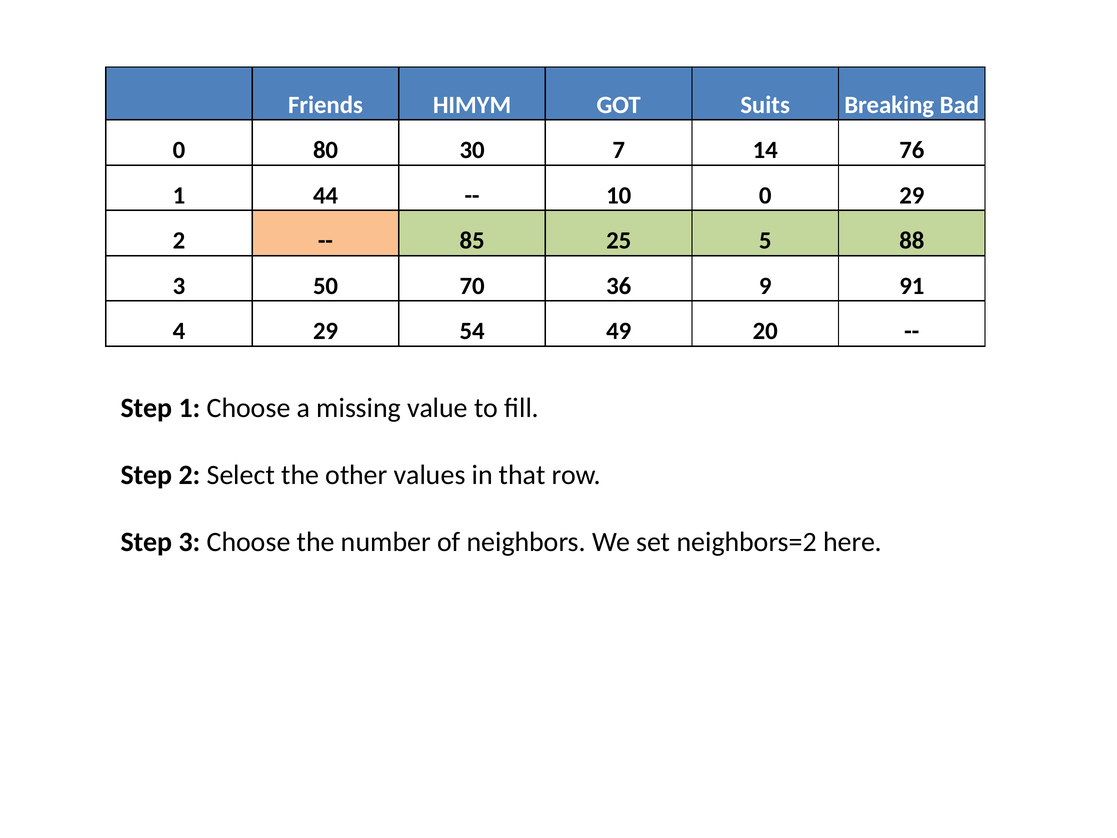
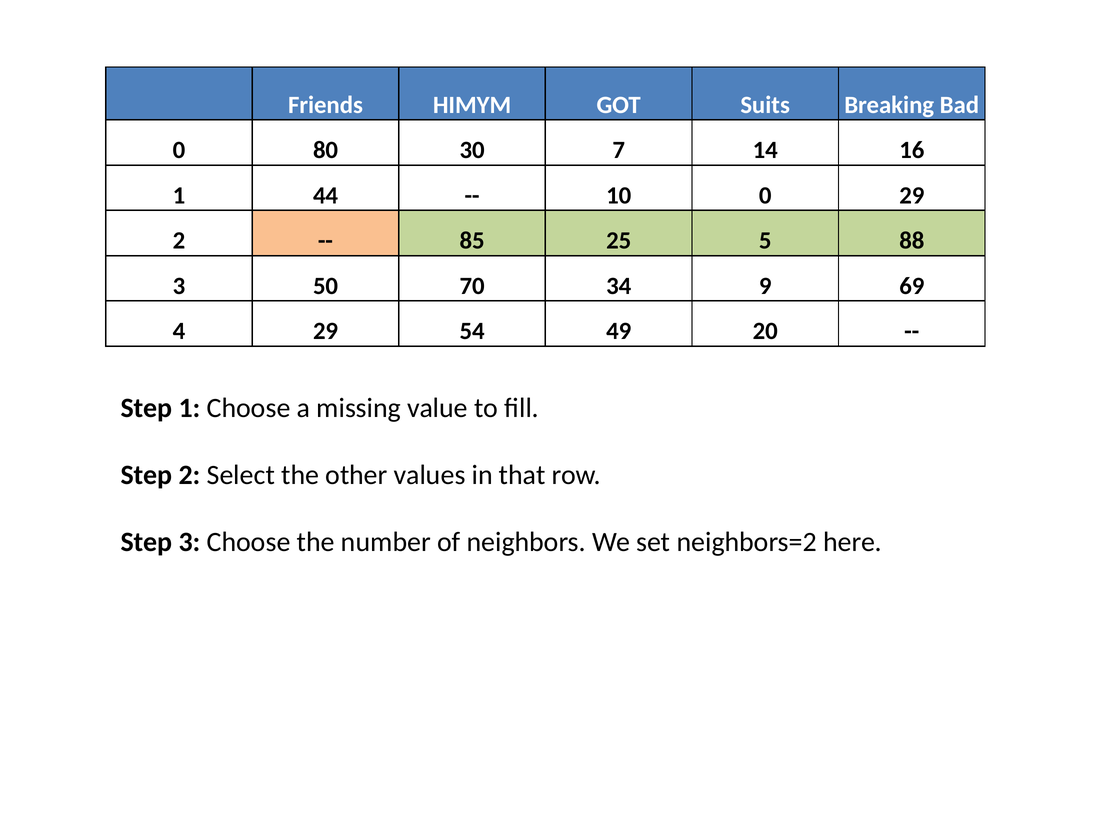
76: 76 -> 16
36: 36 -> 34
91: 91 -> 69
